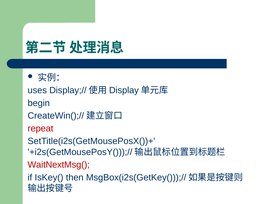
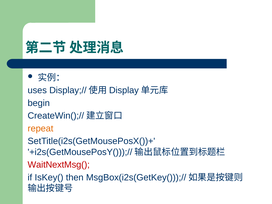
repeat colour: red -> orange
